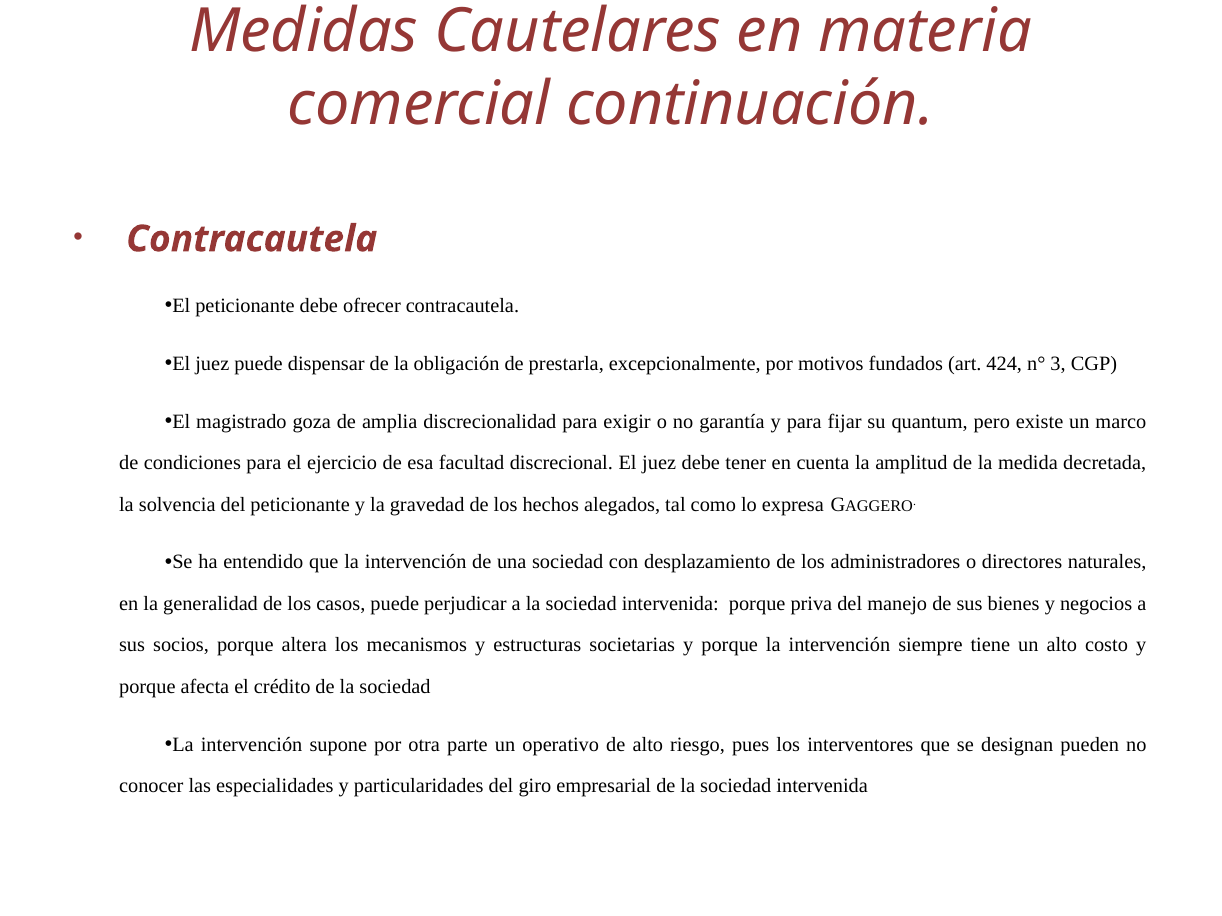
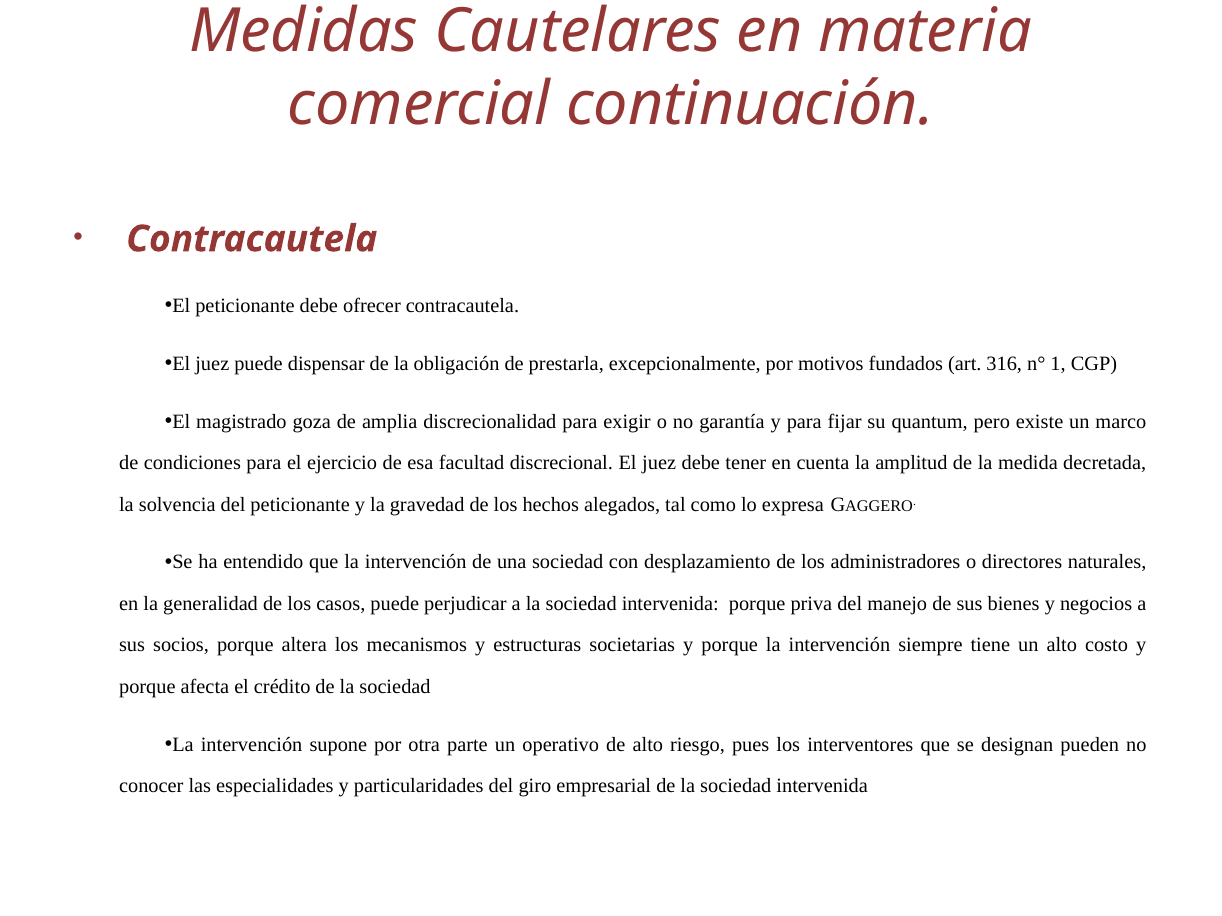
424: 424 -> 316
3: 3 -> 1
